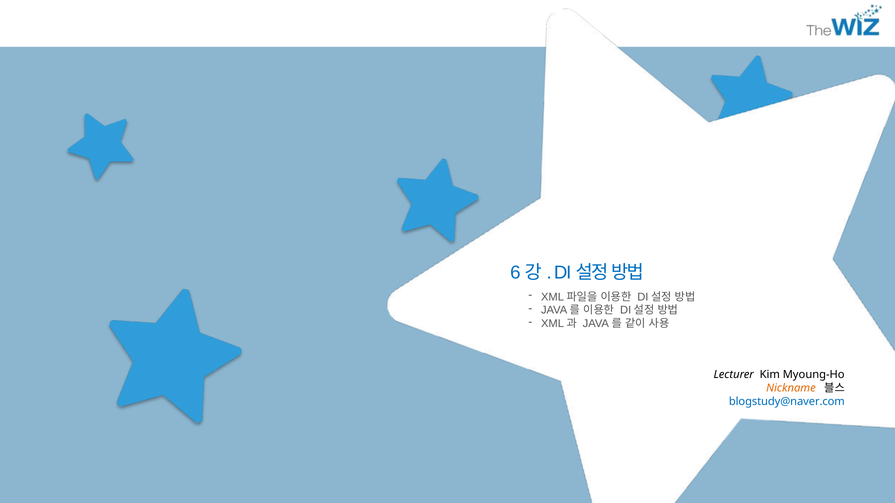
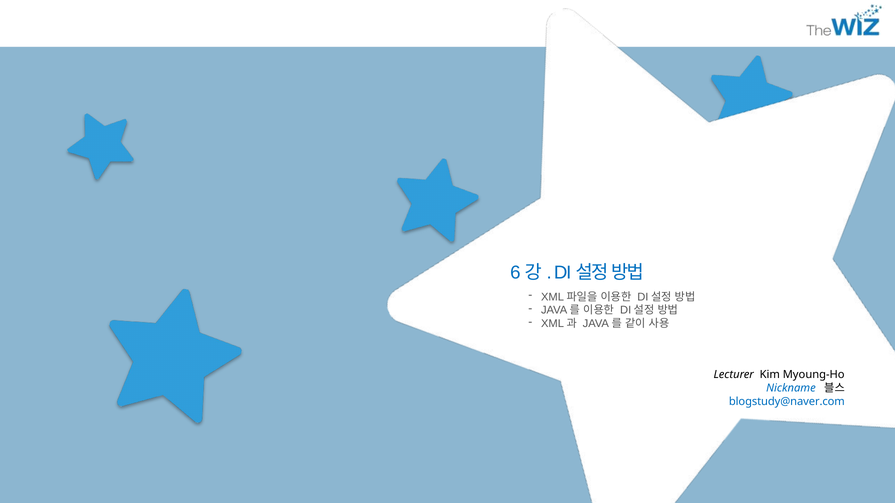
Nickname colour: orange -> blue
